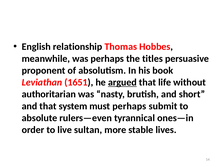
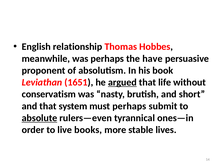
titles: titles -> have
authoritarian: authoritarian -> conservatism
absolute underline: none -> present
sultan: sultan -> books
